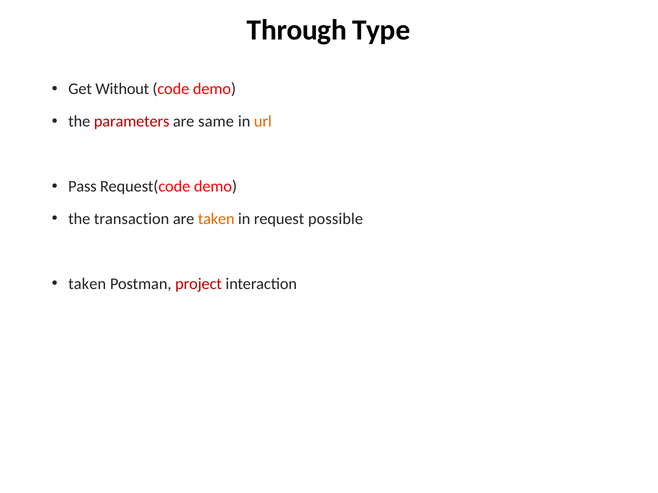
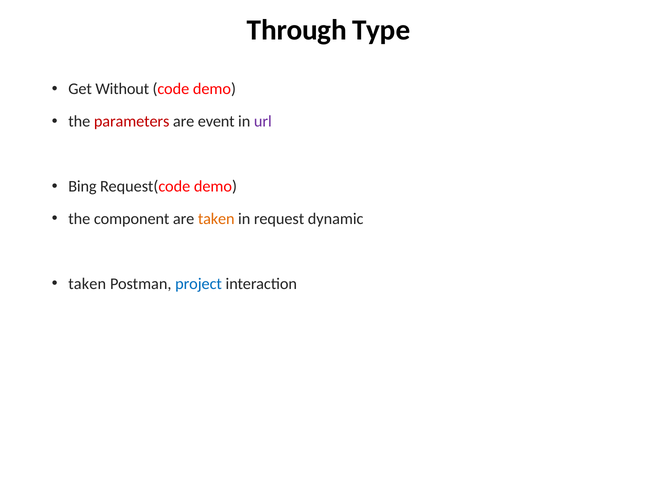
same: same -> event
url colour: orange -> purple
Pass: Pass -> Bing
transaction: transaction -> component
possible: possible -> dynamic
project colour: red -> blue
